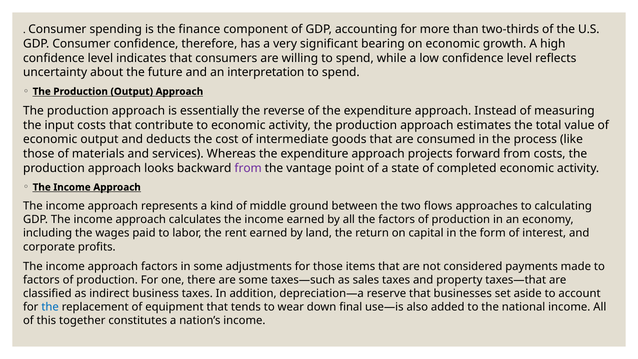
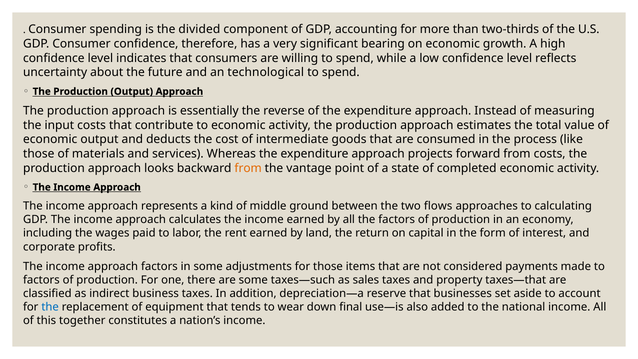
finance: finance -> divided
interpretation: interpretation -> technological
from at (248, 168) colour: purple -> orange
